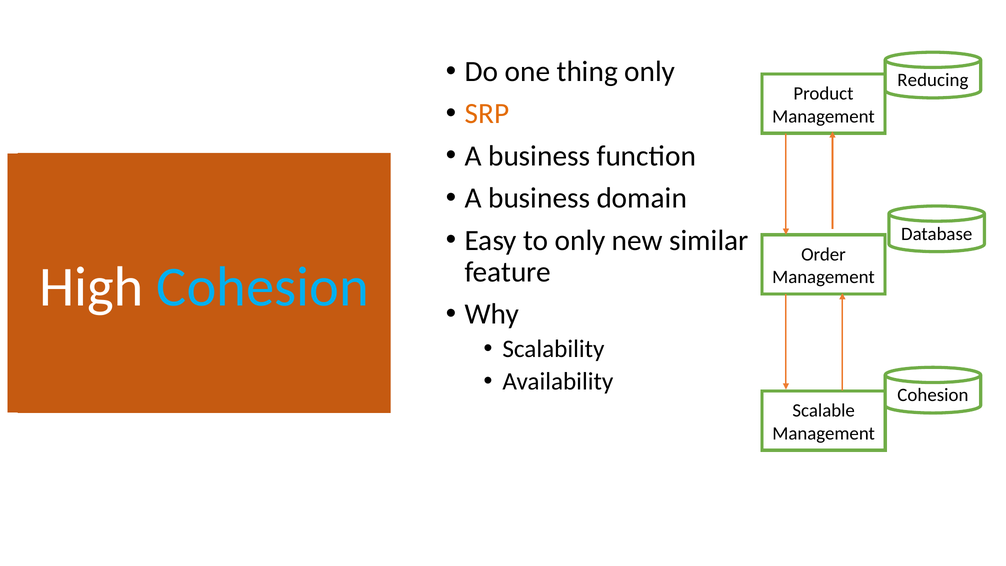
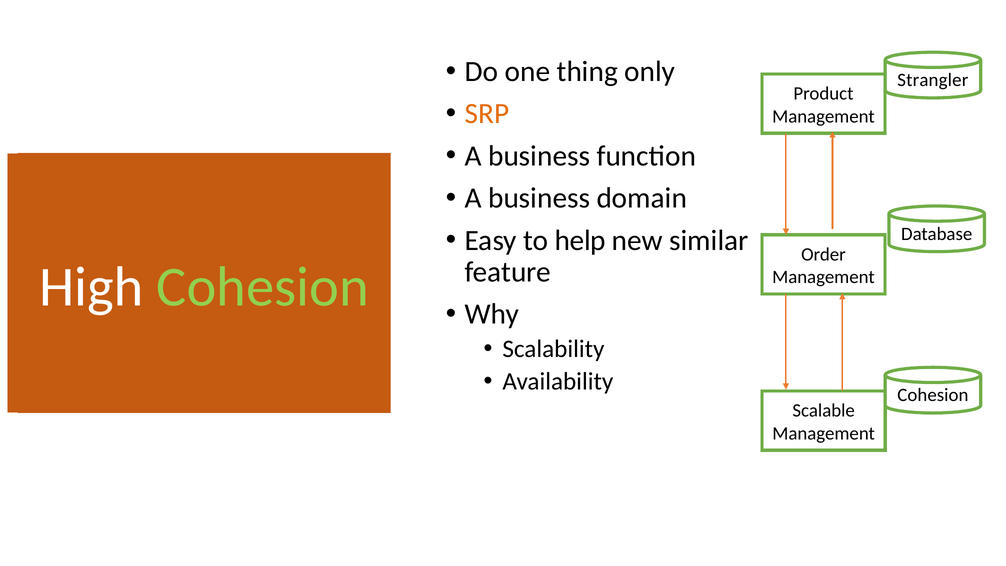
Reducing: Reducing -> Strangler
to only: only -> help
Cohesion at (263, 287) colour: light blue -> light green
